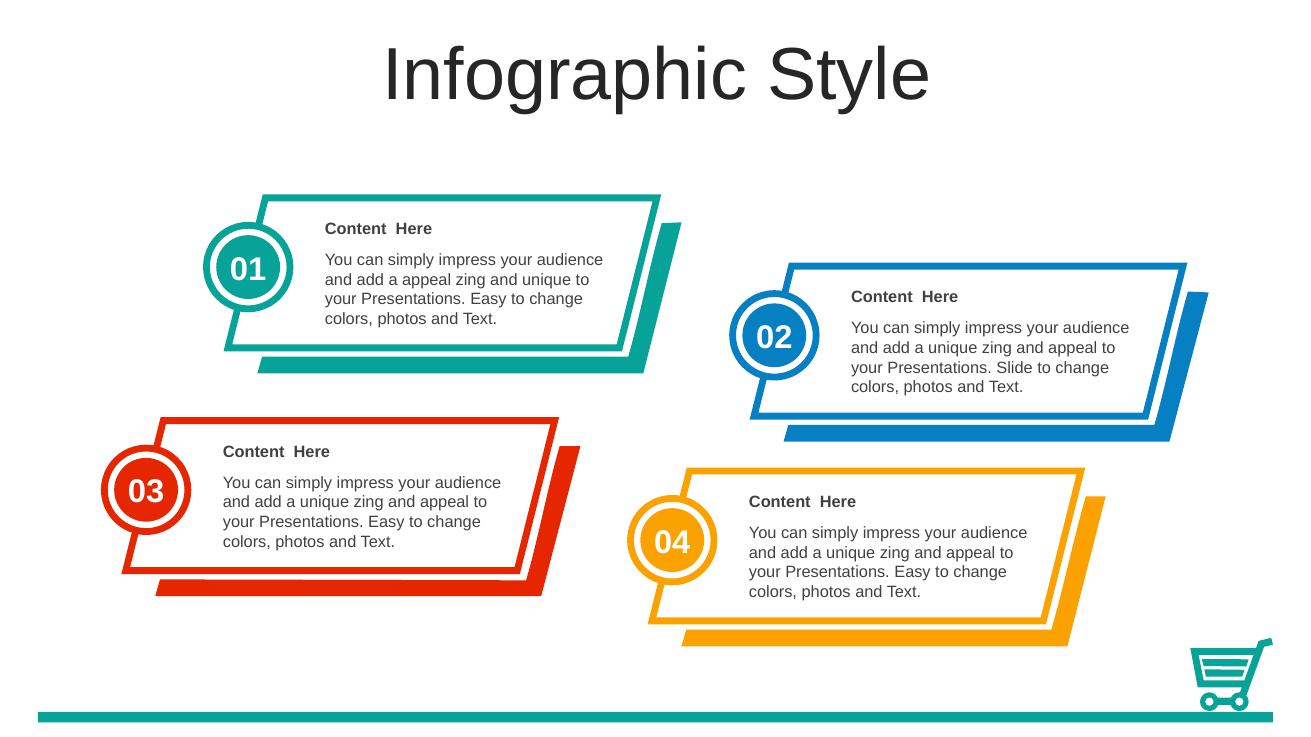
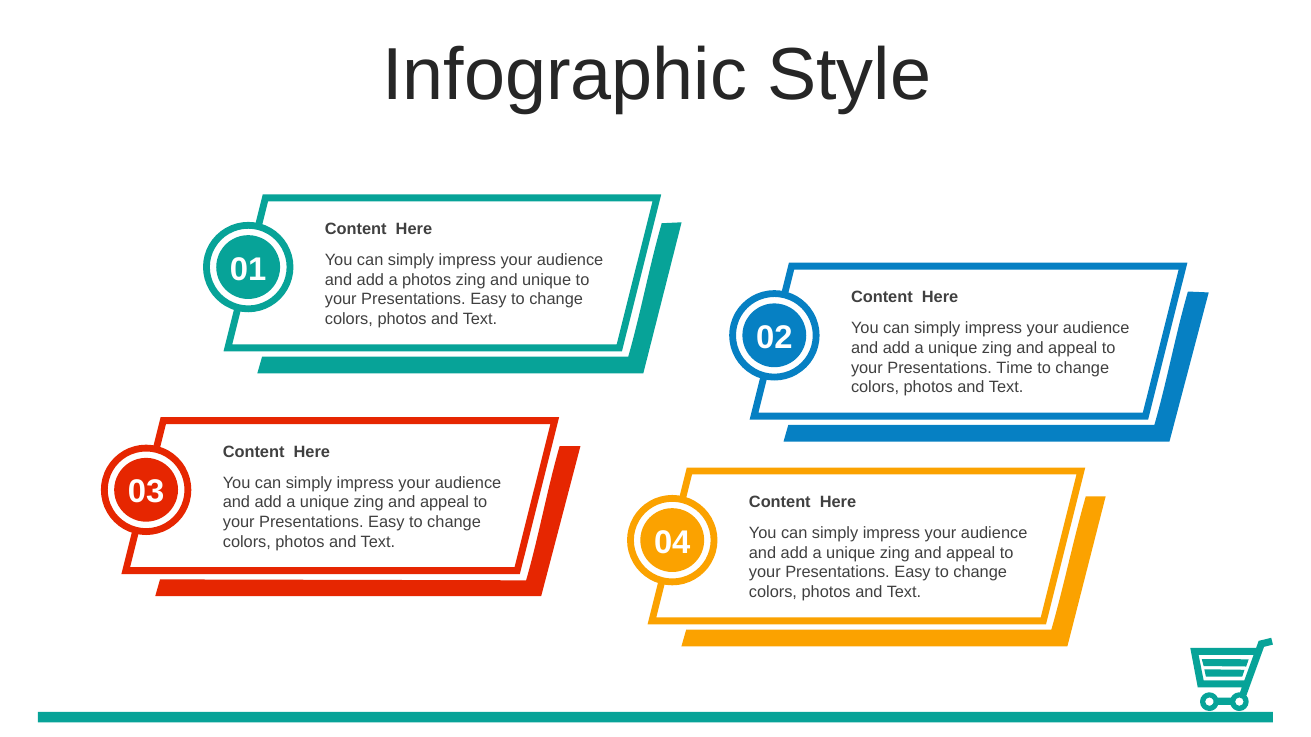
a appeal: appeal -> photos
Slide: Slide -> Time
